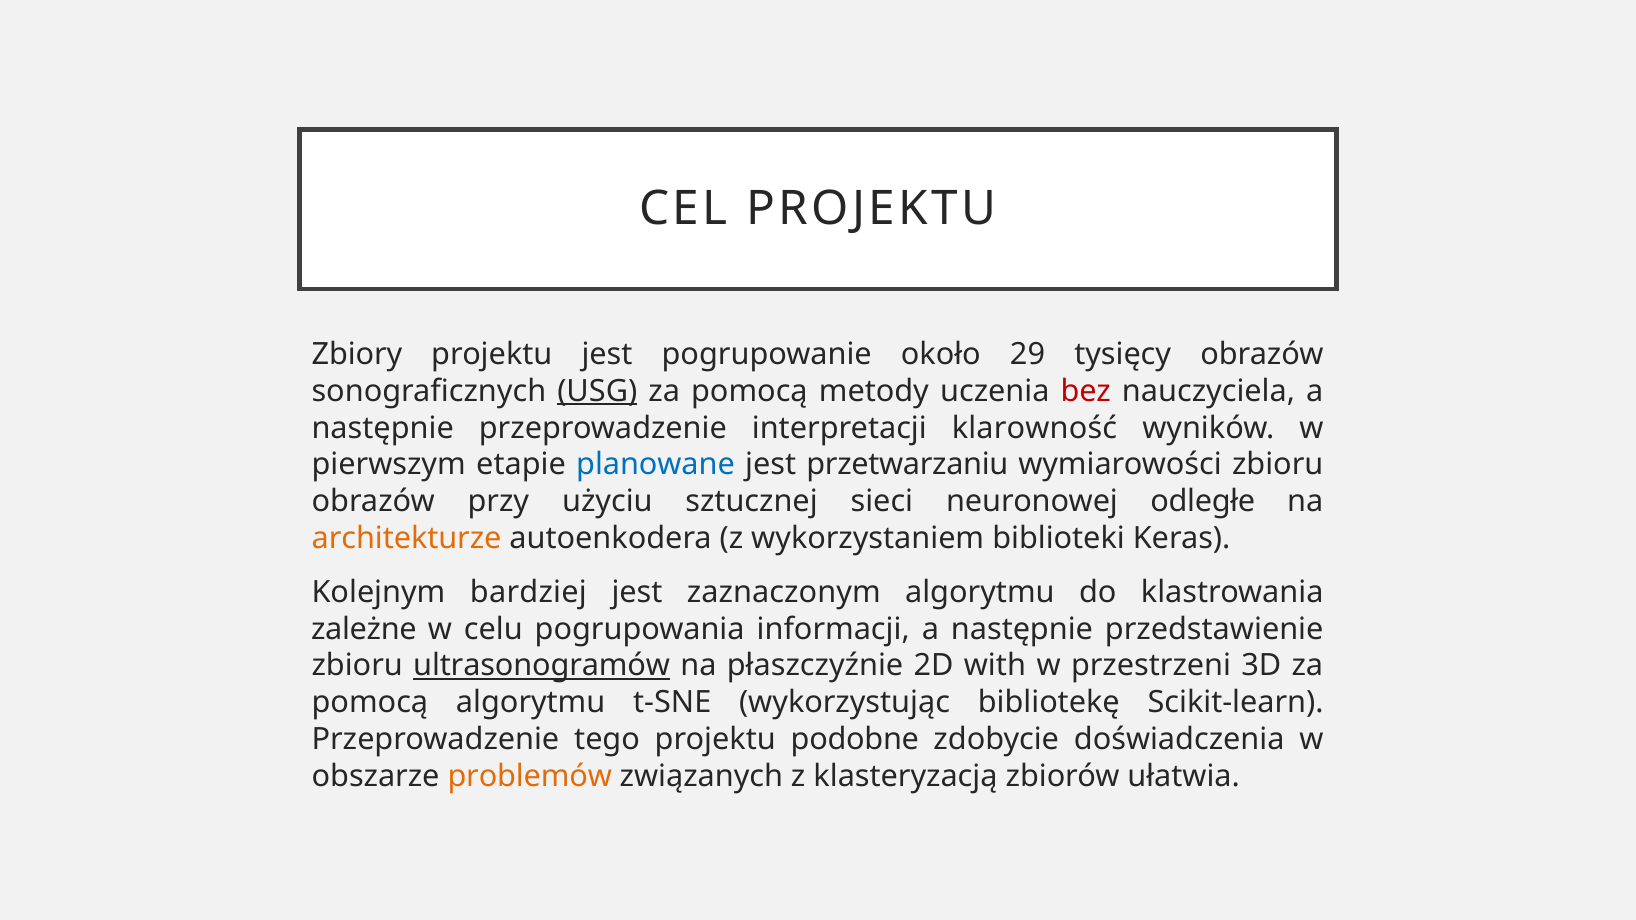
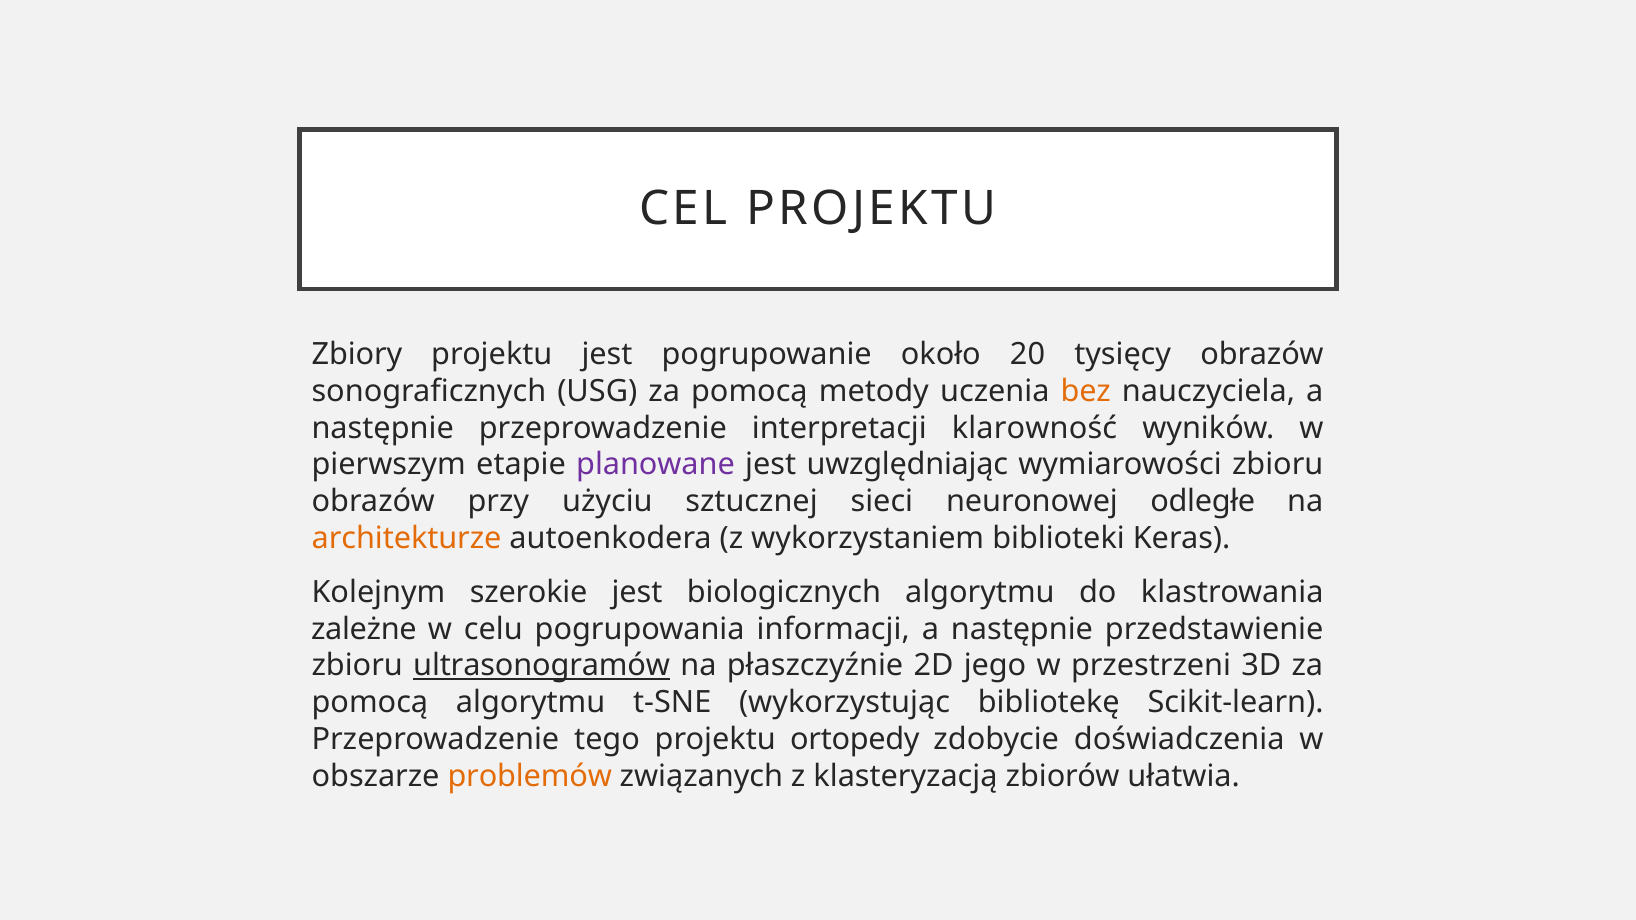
29: 29 -> 20
USG underline: present -> none
bez colour: red -> orange
planowane colour: blue -> purple
przetwarzaniu: przetwarzaniu -> uwzględniając
bardziej: bardziej -> szerokie
zaznaczonym: zaznaczonym -> biologicznych
with: with -> jego
podobne: podobne -> ortopedy
